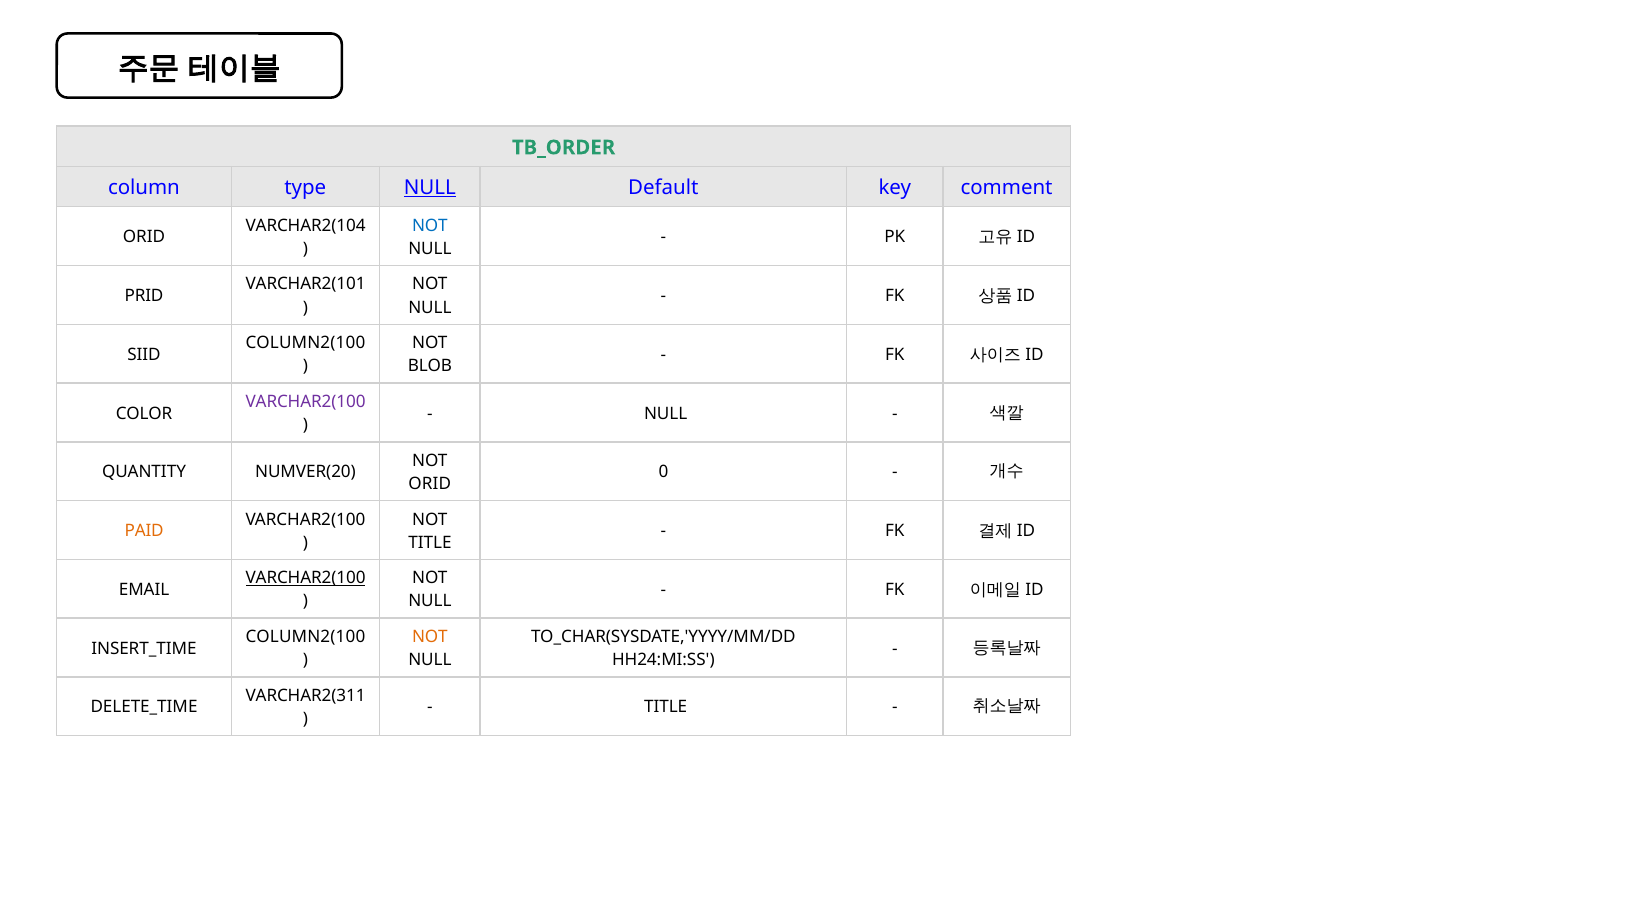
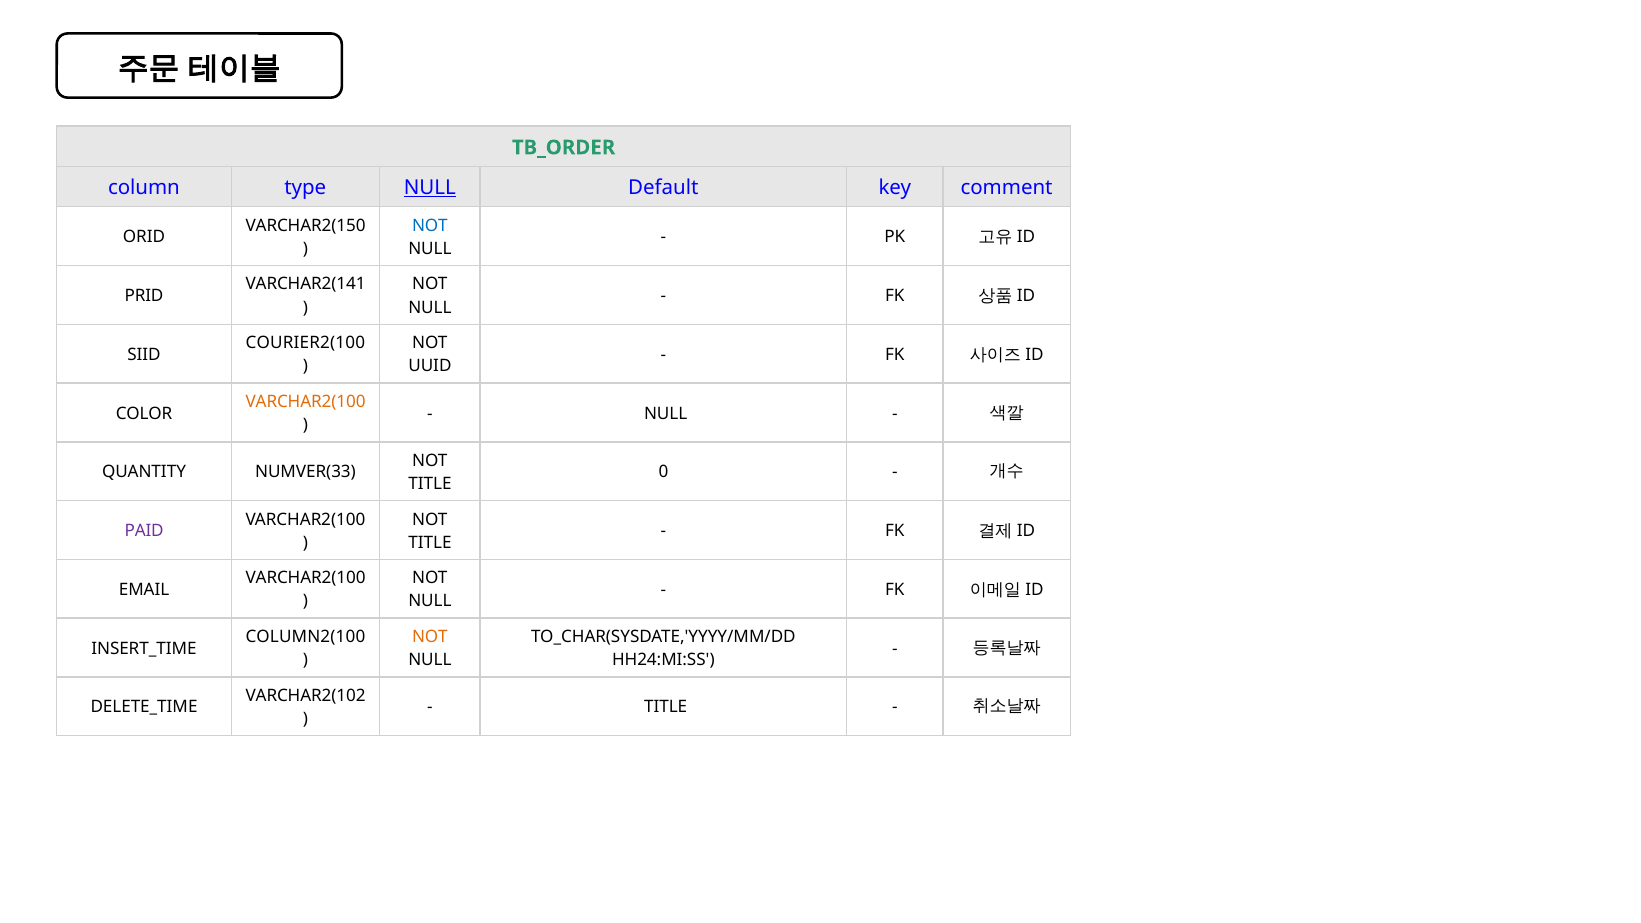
VARCHAR2(104: VARCHAR2(104 -> VARCHAR2(150
VARCHAR2(101: VARCHAR2(101 -> VARCHAR2(141
COLUMN2(100 at (305, 343): COLUMN2(100 -> COURIER2(100
BLOB: BLOB -> UUID
VARCHAR2(100 at (306, 402) colour: purple -> orange
NUMVER(20: NUMVER(20 -> NUMVER(33
ORID at (430, 484): ORID -> TITLE
PAID colour: orange -> purple
VARCHAR2(100 at (306, 578) underline: present -> none
VARCHAR2(311: VARCHAR2(311 -> VARCHAR2(102
